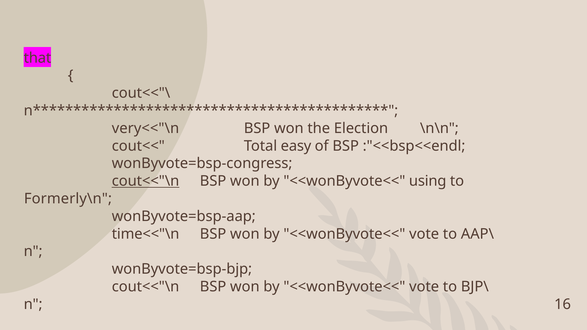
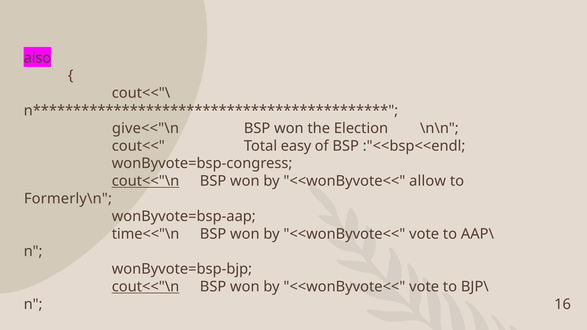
that: that -> also
very<<"\n: very<<"\n -> give<<"\n
using: using -> allow
cout<<"\n at (146, 287) underline: none -> present
